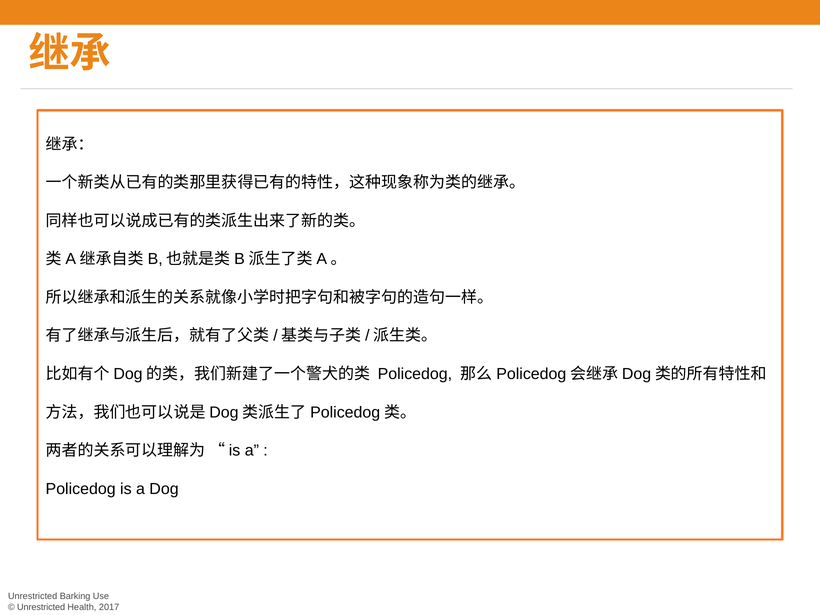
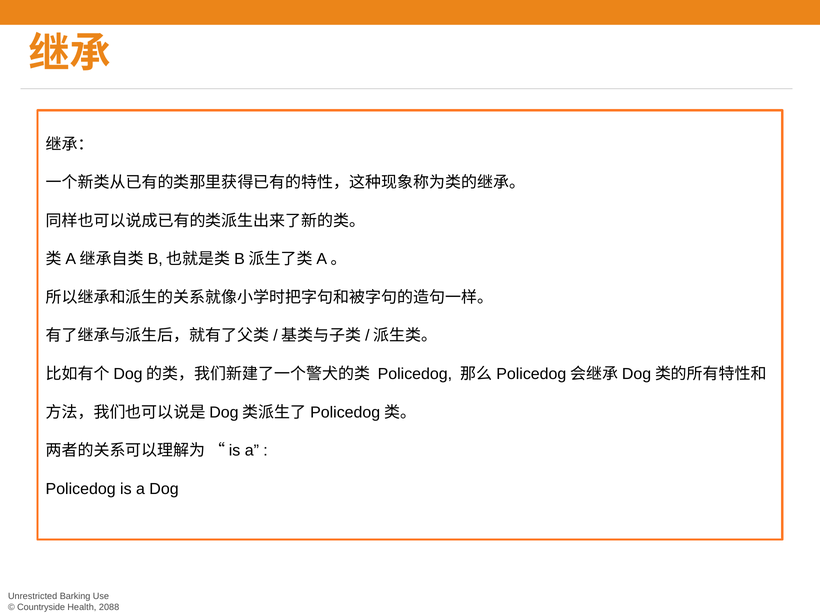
Unrestricted at (41, 607): Unrestricted -> Countryside
2017: 2017 -> 2088
